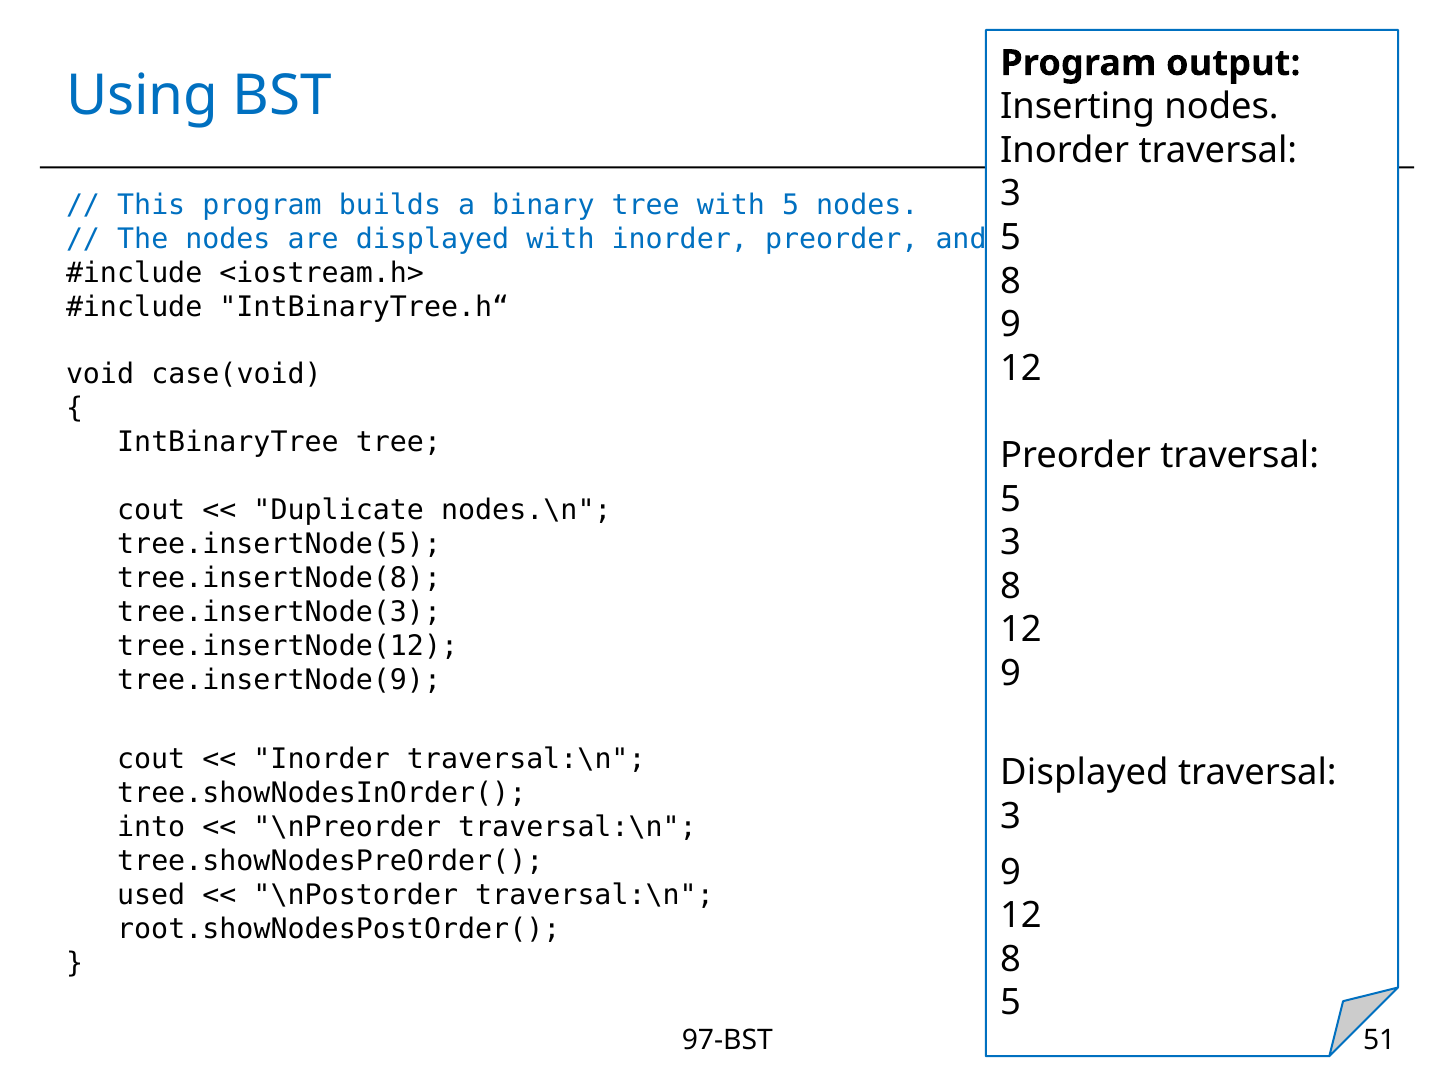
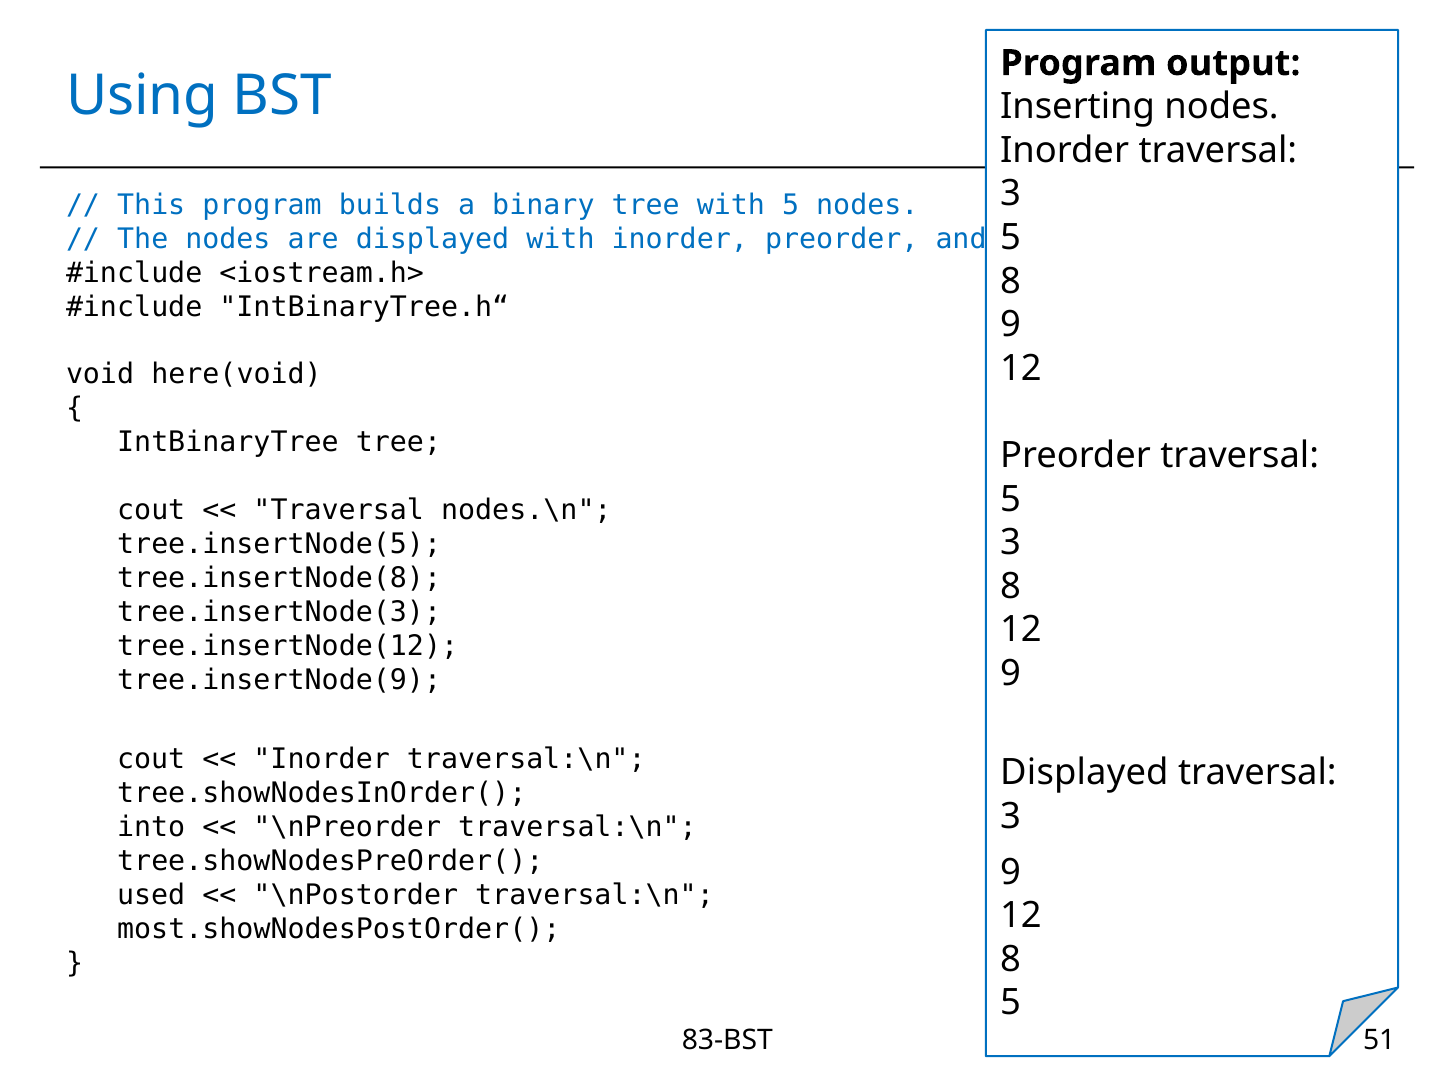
case(void: case(void -> here(void
Duplicate at (339, 511): Duplicate -> Traversal
root.showNodesPostOrder(: root.showNodesPostOrder( -> most.showNodesPostOrder(
97-BST: 97-BST -> 83-BST
